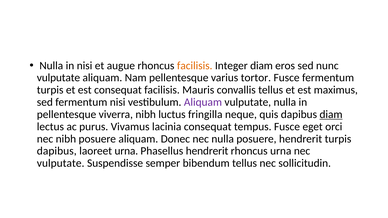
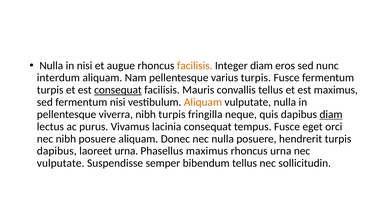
vulputate at (58, 78): vulputate -> interdum
varius tortor: tortor -> turpis
consequat at (118, 90) underline: none -> present
Aliquam at (203, 102) colour: purple -> orange
nibh luctus: luctus -> turpis
Phasellus hendrerit: hendrerit -> maximus
